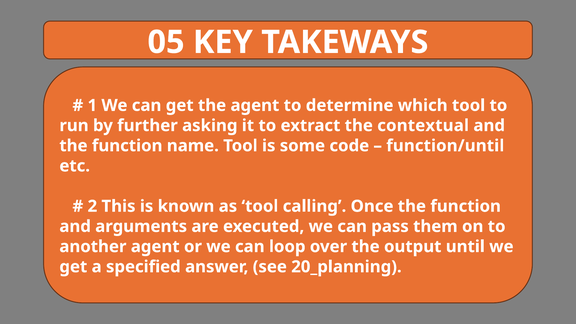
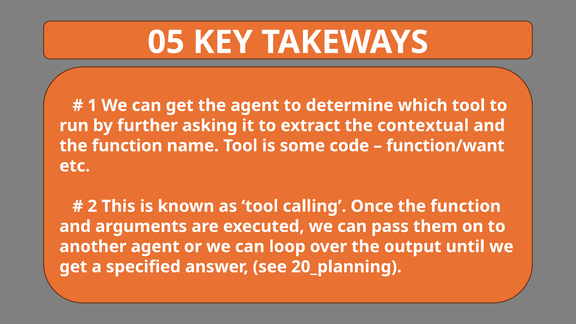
function/until: function/until -> function/want
